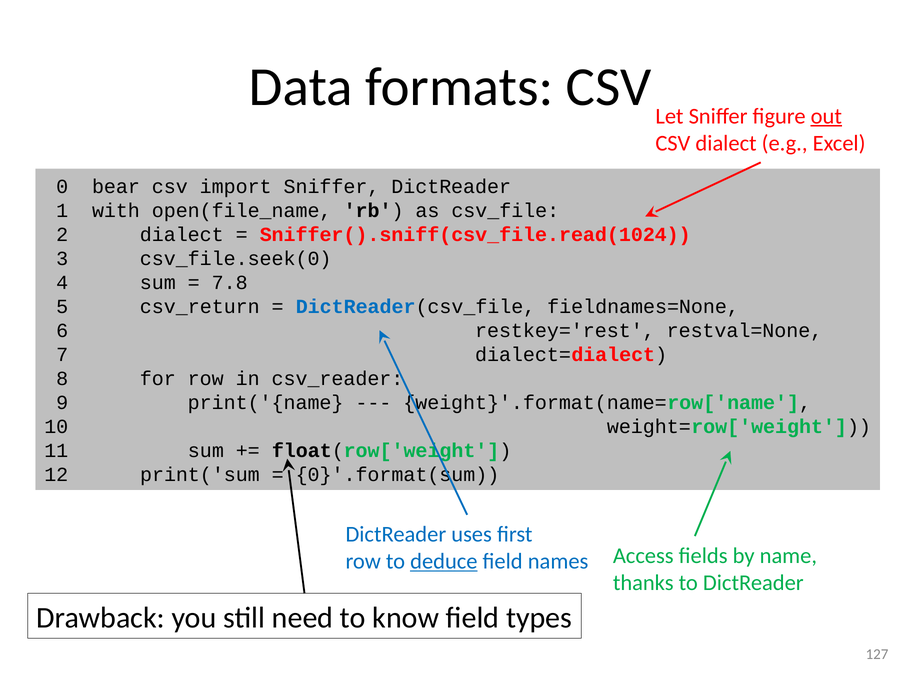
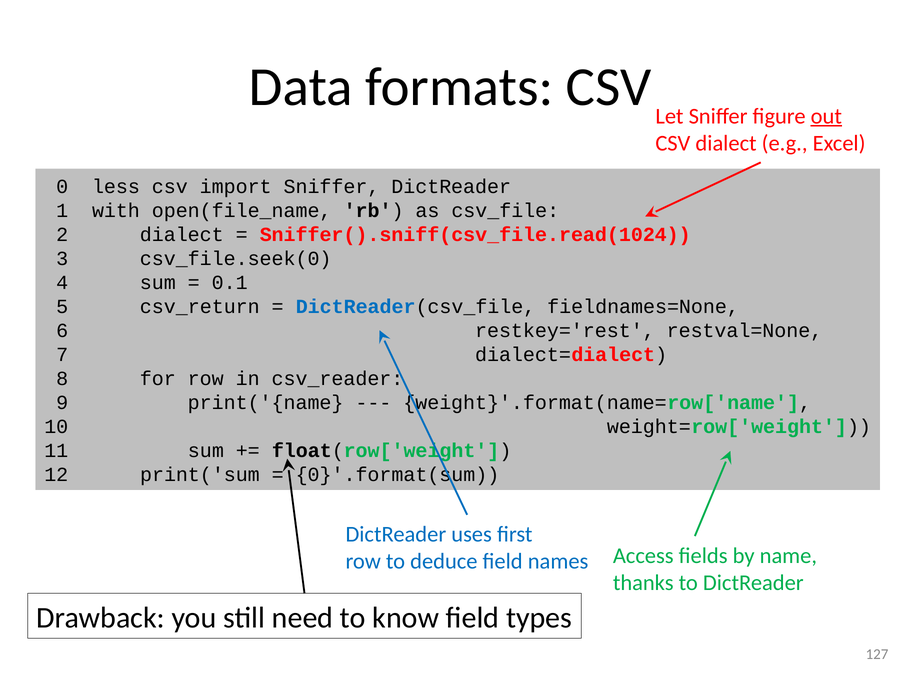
bear: bear -> less
7.8: 7.8 -> 0.1
deduce underline: present -> none
